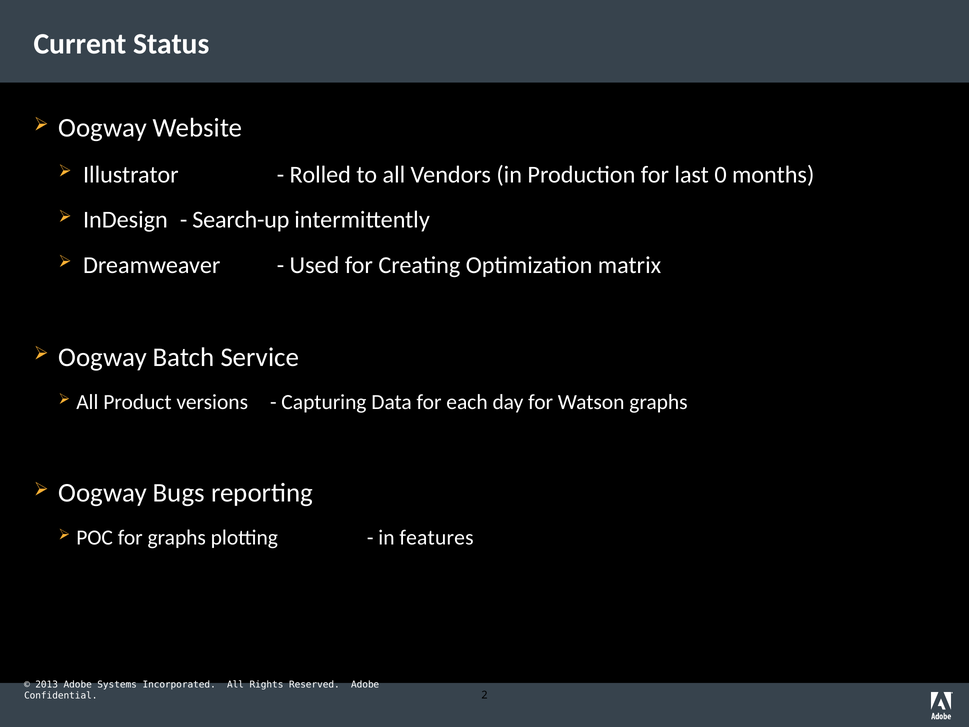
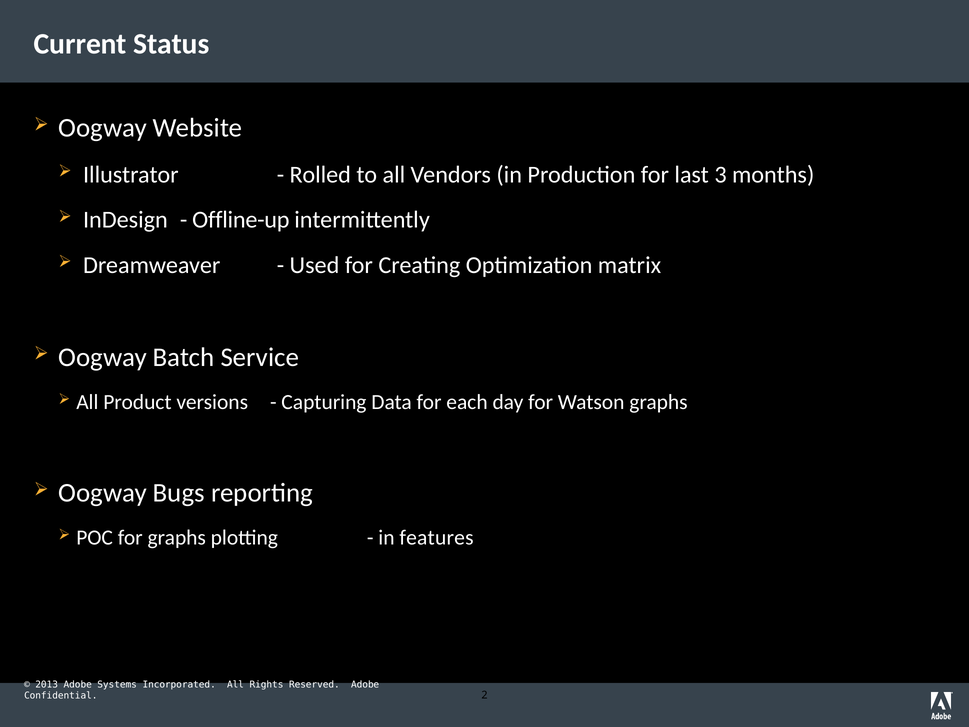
0: 0 -> 3
Search-up: Search-up -> Offline-up
